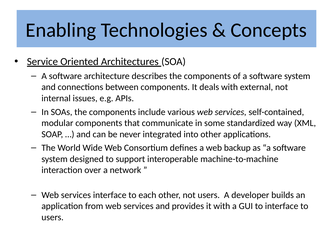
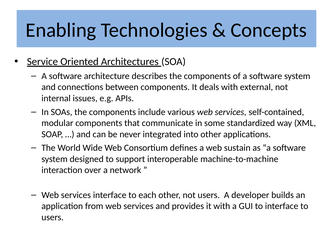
backup: backup -> sustain
